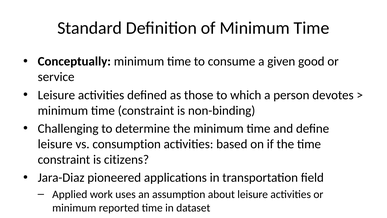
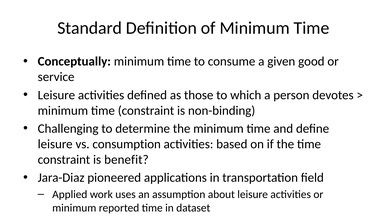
citizens: citizens -> benefit
